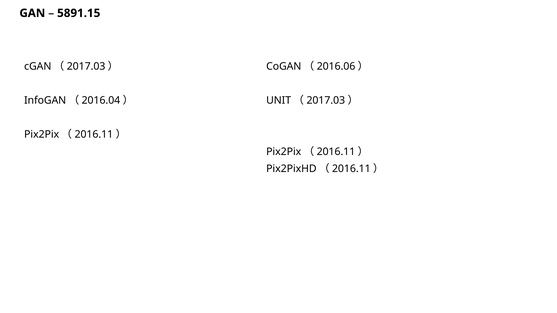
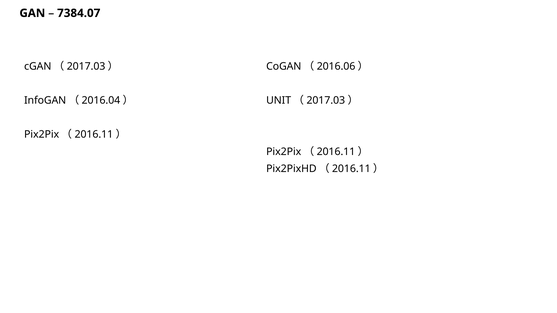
5891.15: 5891.15 -> 7384.07
